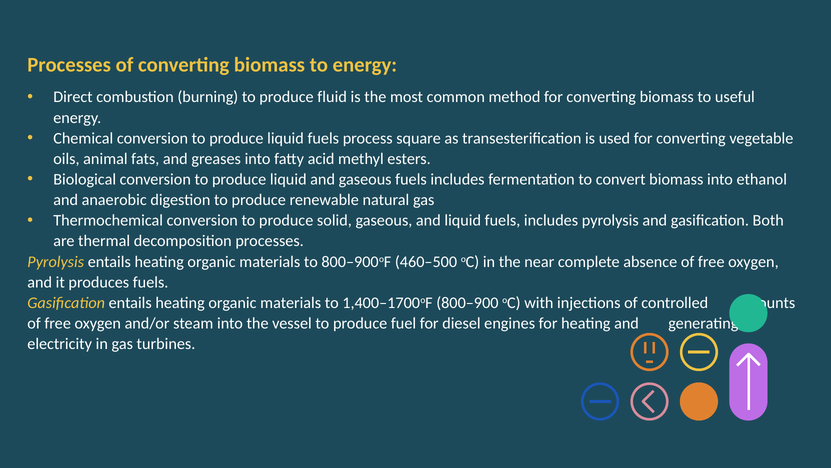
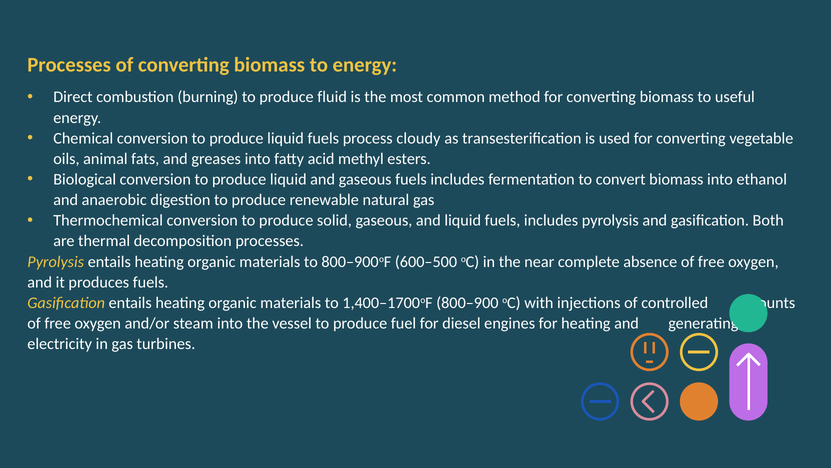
square: square -> cloudy
460–500: 460–500 -> 600–500
